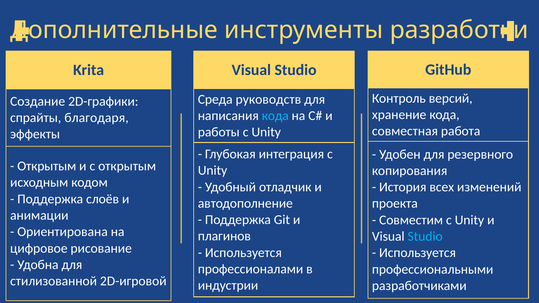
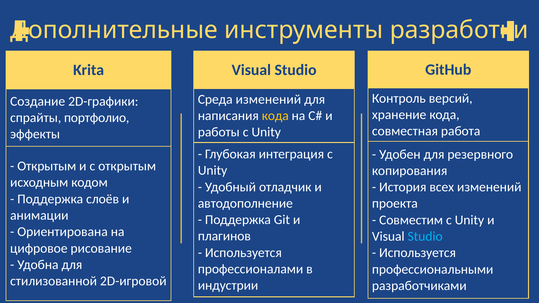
Среда руководств: руководств -> изменений
кода at (275, 116) colour: light blue -> yellow
благодаря: благодаря -> портфолио
